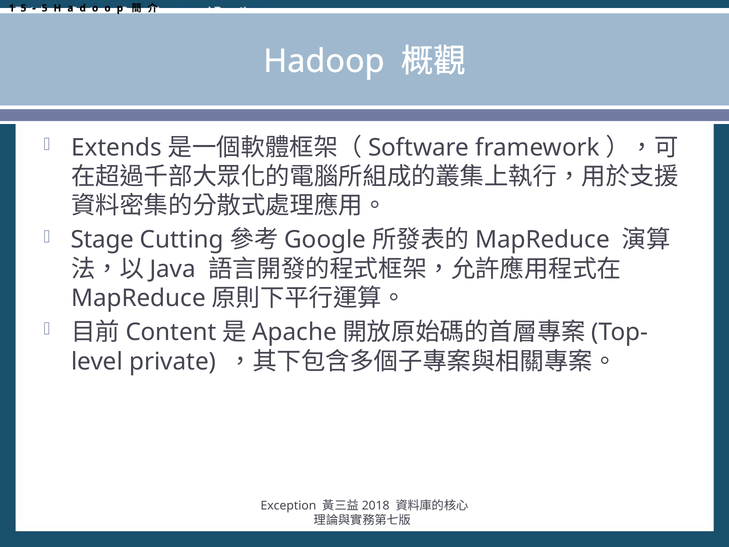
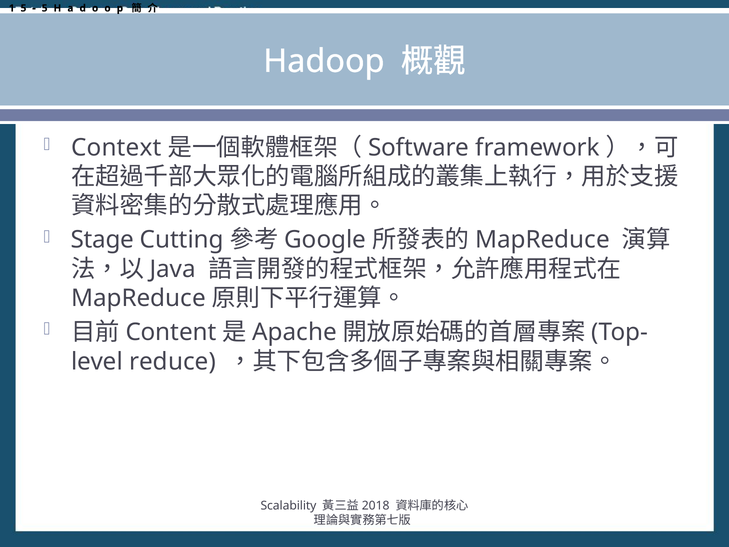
Extends: Extends -> Context
private: private -> reduce
Exception: Exception -> Scalability
